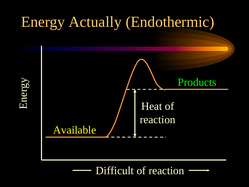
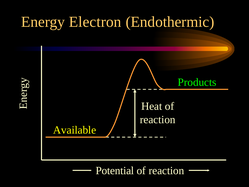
Actually: Actually -> Electron
Difficult: Difficult -> Potential
